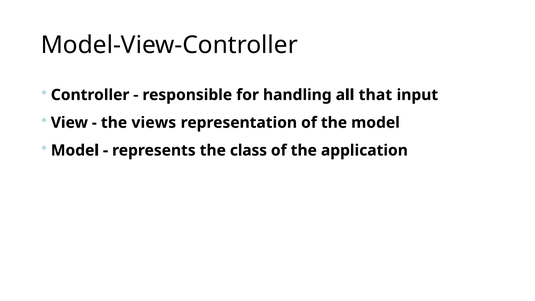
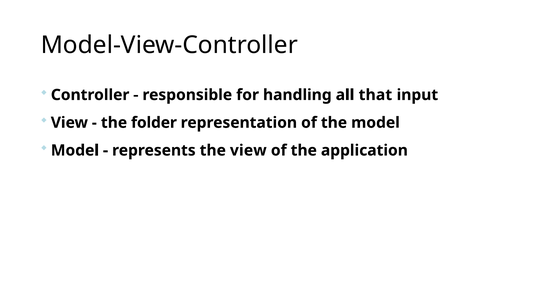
views: views -> folder
the class: class -> view
